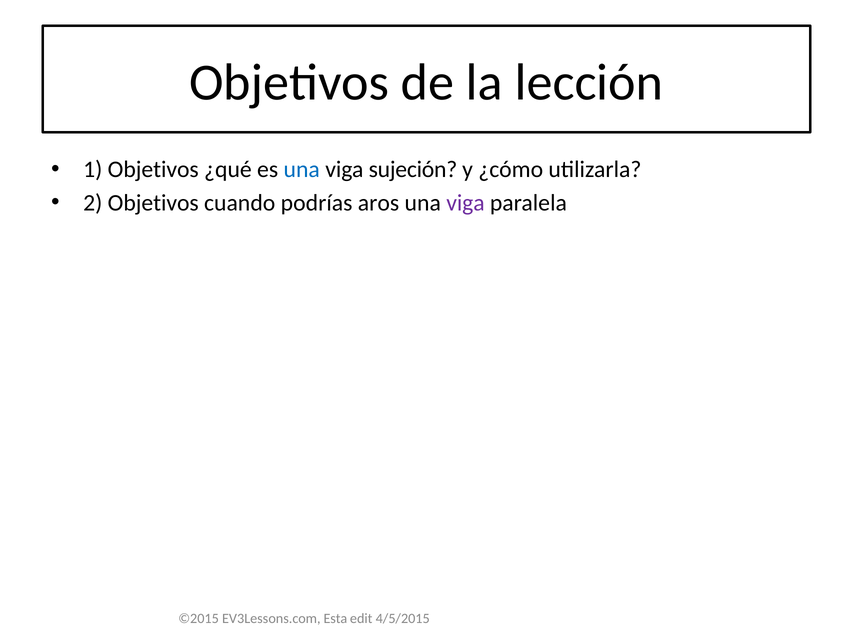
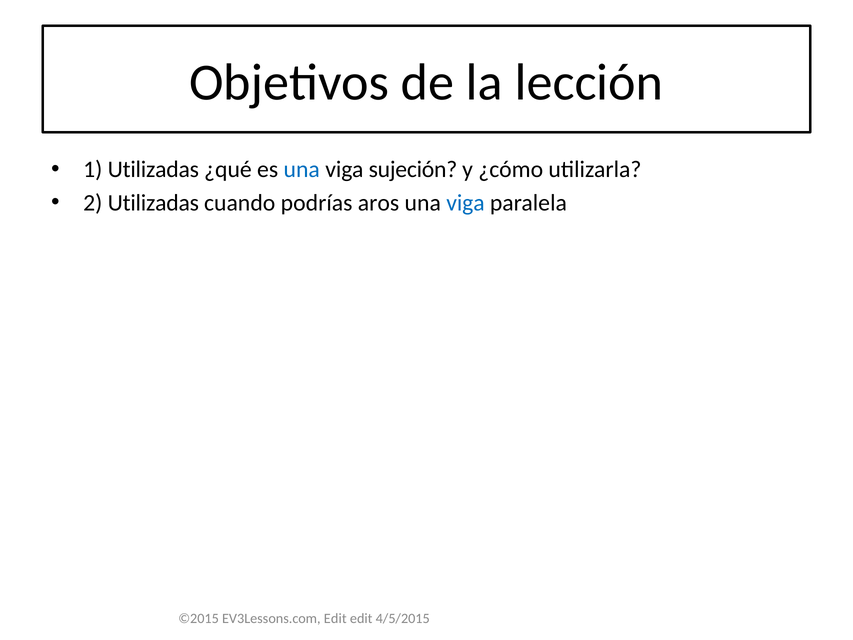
1 Objetivos: Objetivos -> Utilizadas
2 Objetivos: Objetivos -> Utilizadas
viga at (465, 203) colour: purple -> blue
EV3Lessons.com Esta: Esta -> Edit
